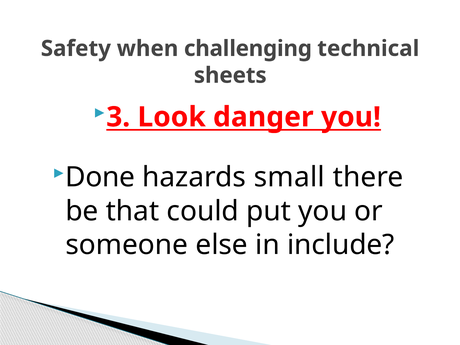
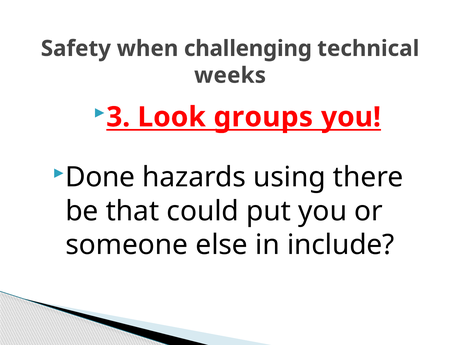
sheets: sheets -> weeks
danger: danger -> groups
small: small -> using
